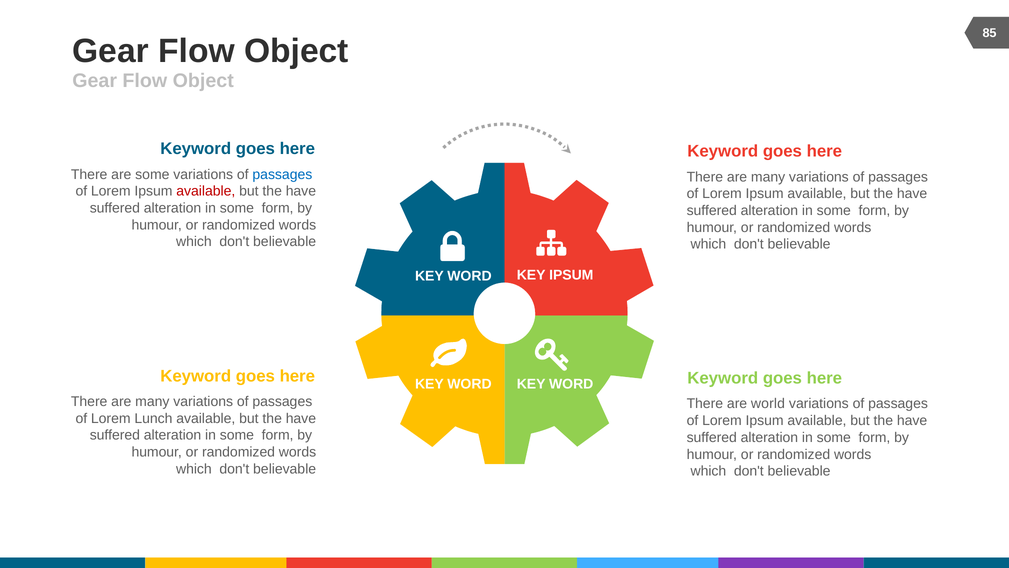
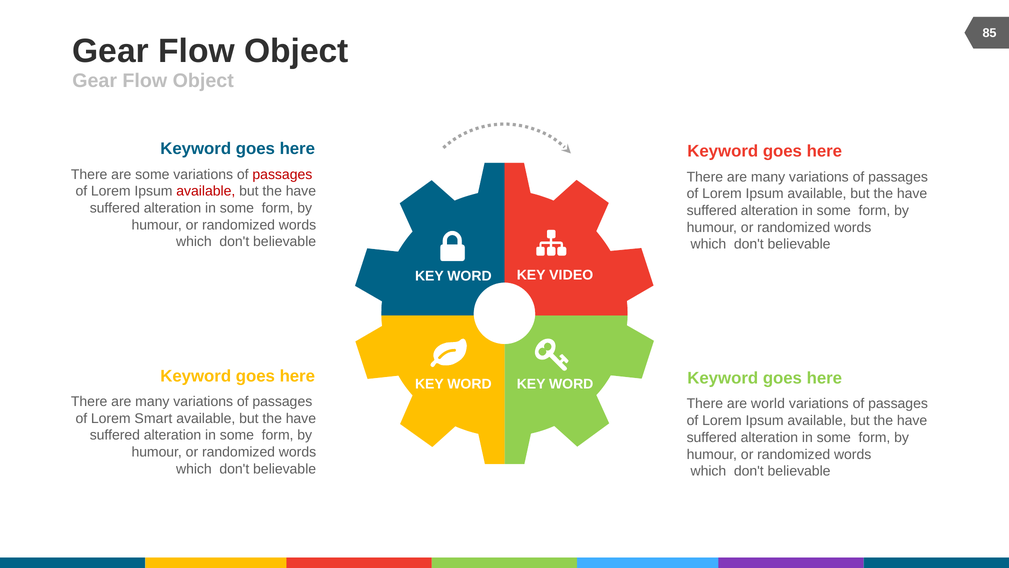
passages at (282, 174) colour: blue -> red
KEY IPSUM: IPSUM -> VIDEO
Lunch: Lunch -> Smart
